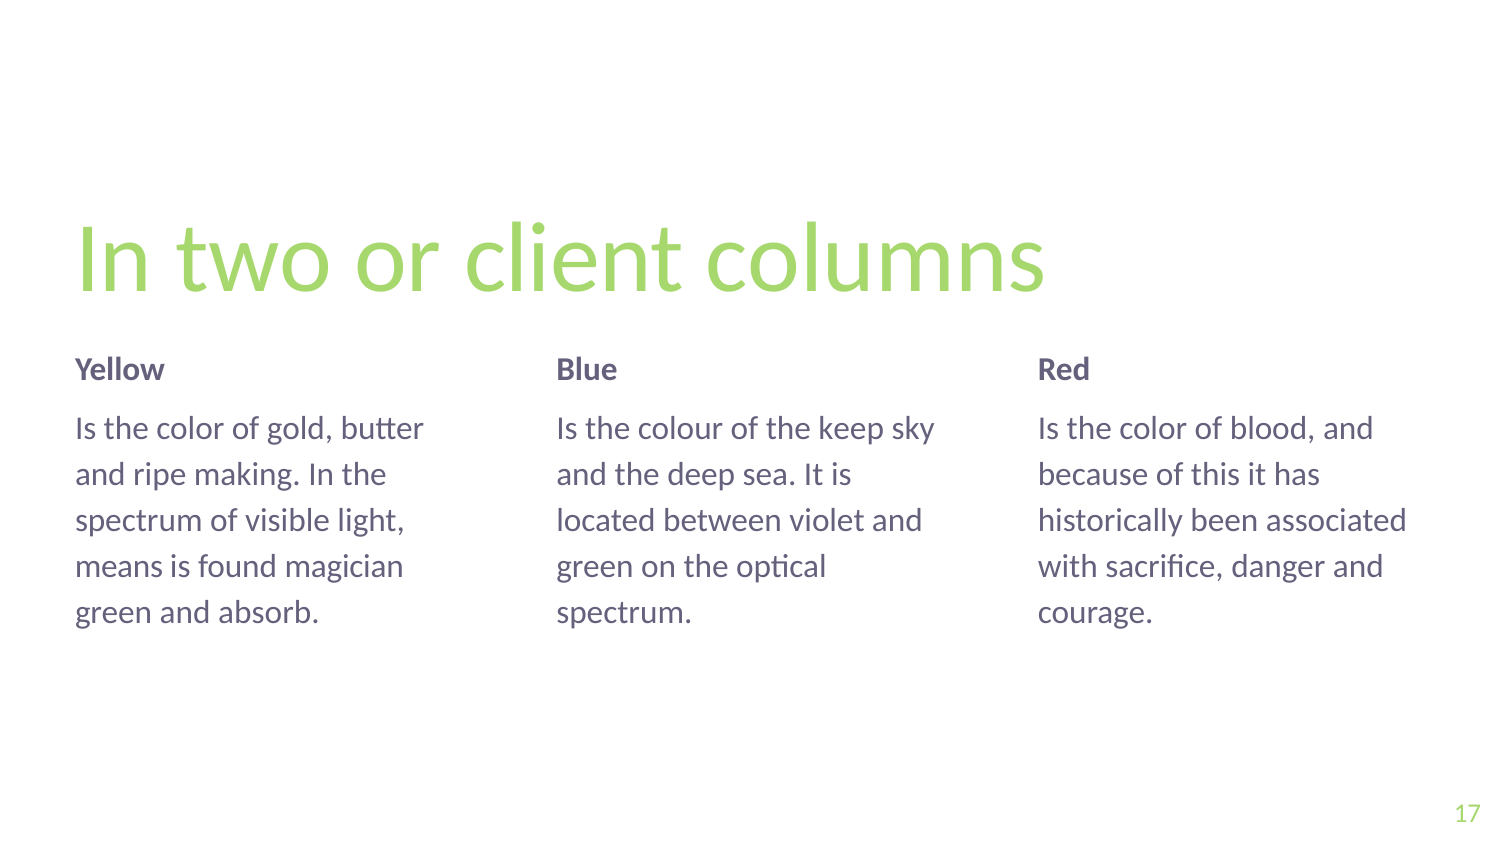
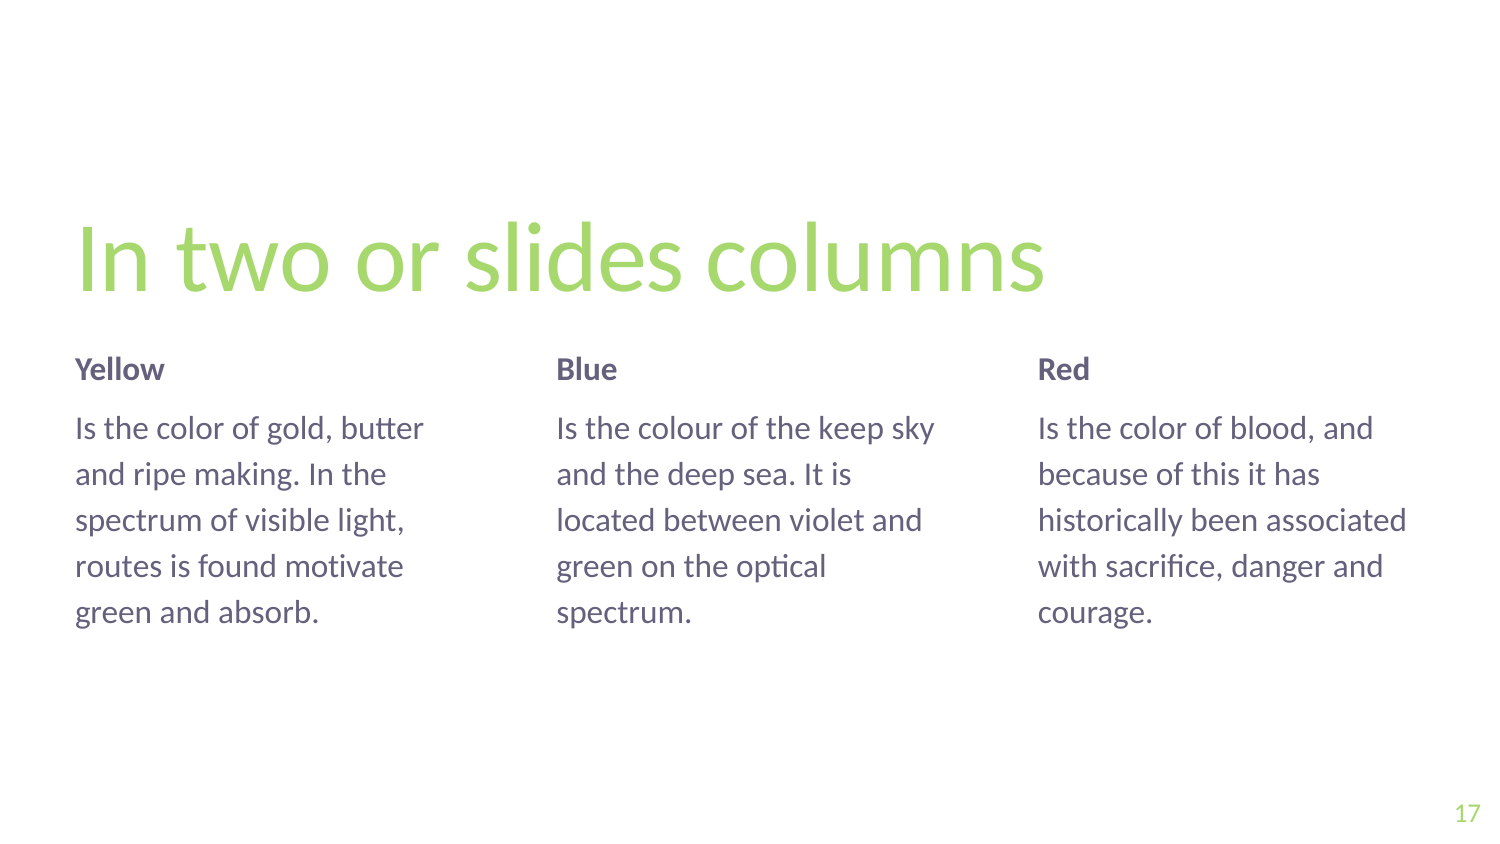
client: client -> slides
means: means -> routes
magician: magician -> motivate
